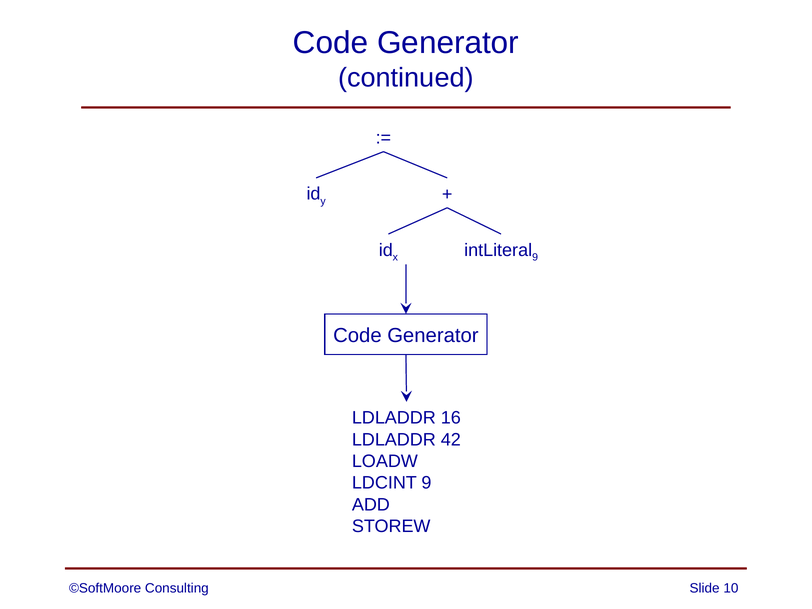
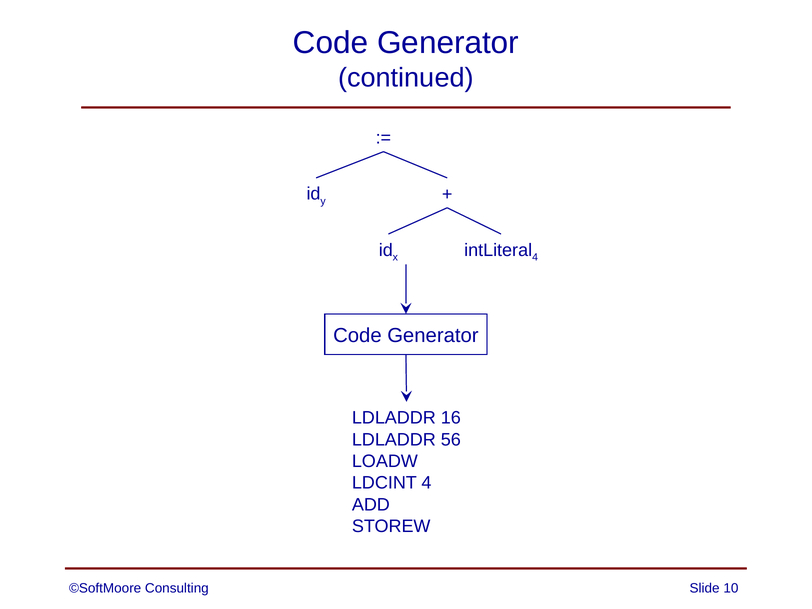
9 at (535, 257): 9 -> 4
42: 42 -> 56
LDCINT 9: 9 -> 4
